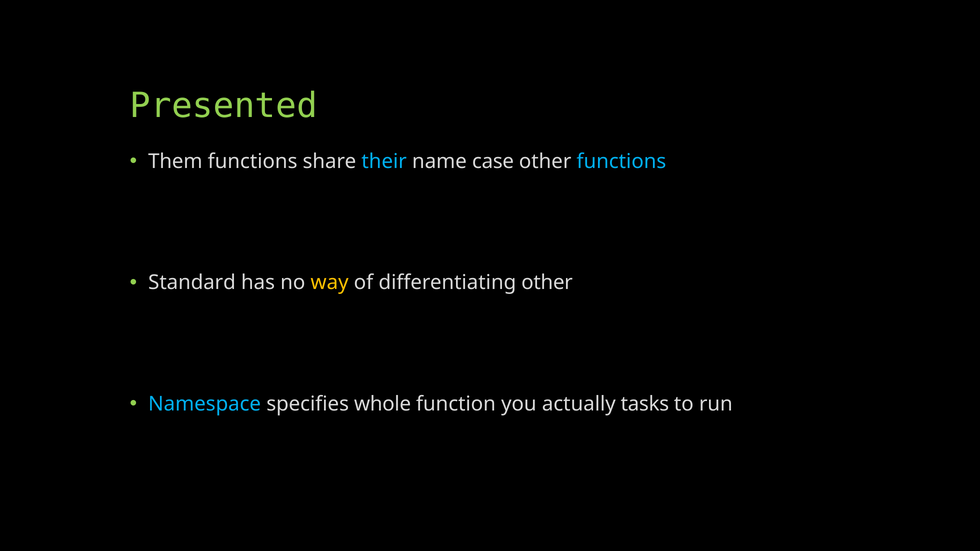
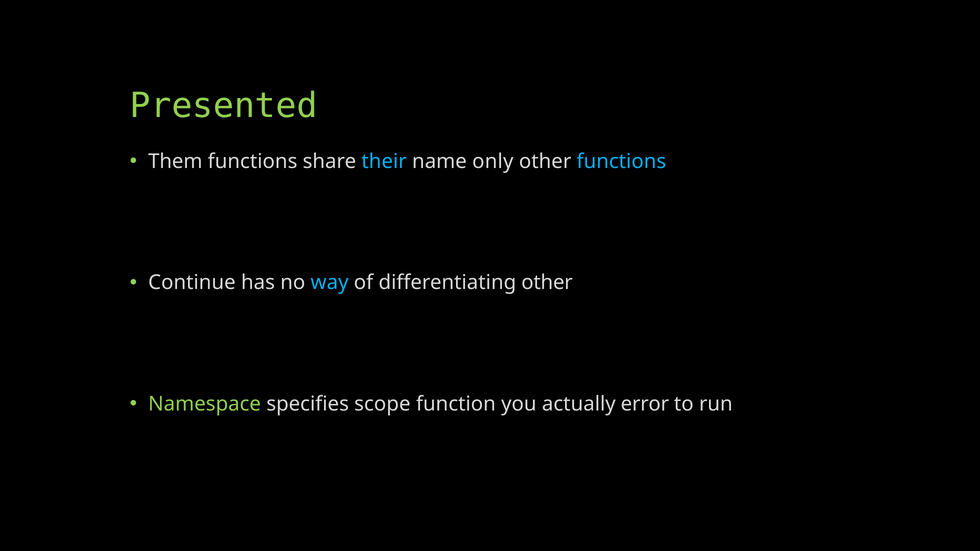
case: case -> only
Standard: Standard -> Continue
way colour: yellow -> light blue
Namespace colour: light blue -> light green
whole: whole -> scope
tasks: tasks -> error
